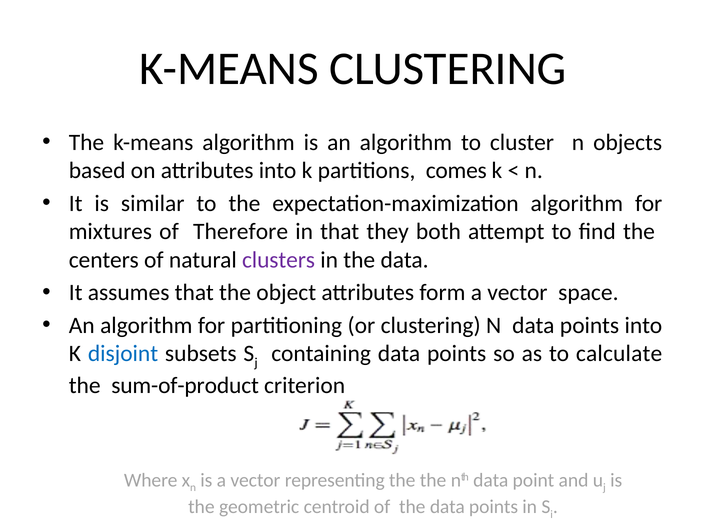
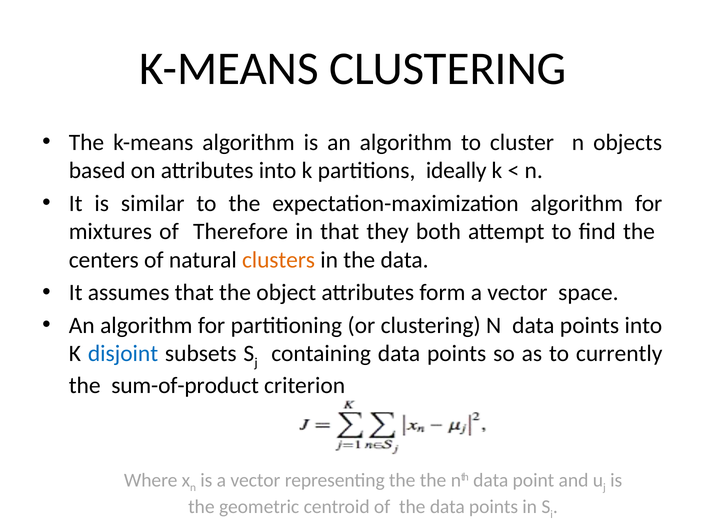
comes: comes -> ideally
clusters colour: purple -> orange
calculate: calculate -> currently
